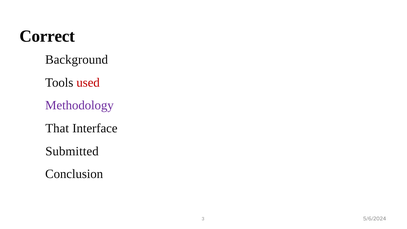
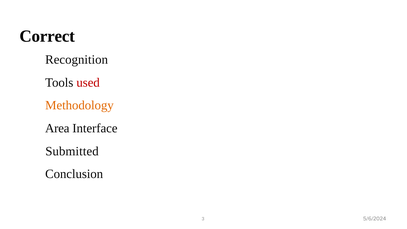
Background: Background -> Recognition
Methodology colour: purple -> orange
That: That -> Area
